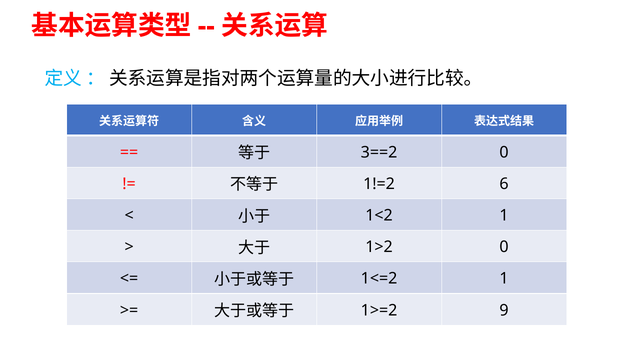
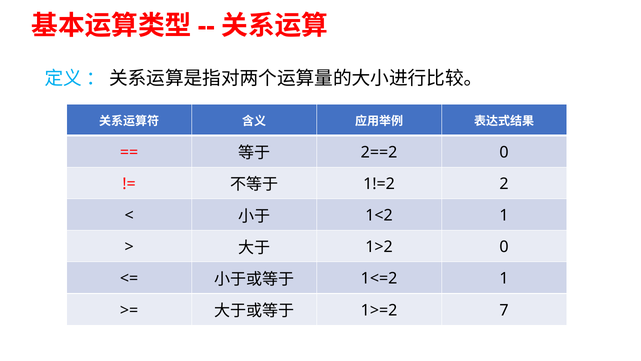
3==2: 3==2 -> 2==2
6: 6 -> 2
9: 9 -> 7
